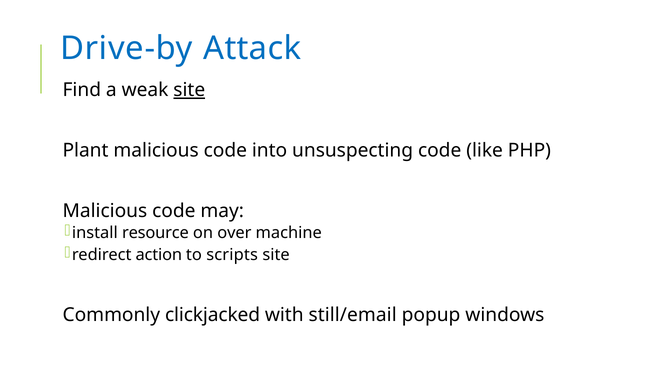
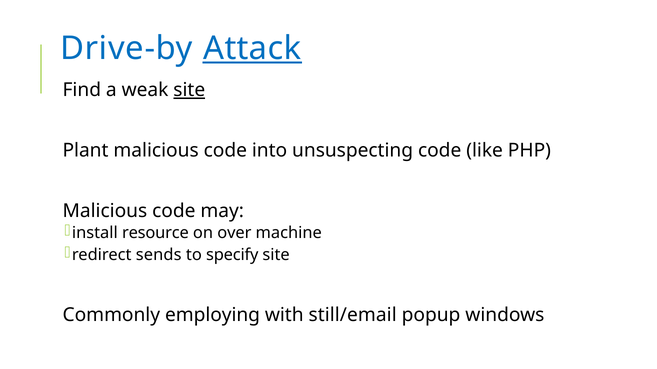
Attack underline: none -> present
action: action -> sends
scripts: scripts -> specify
clickjacked: clickjacked -> employing
